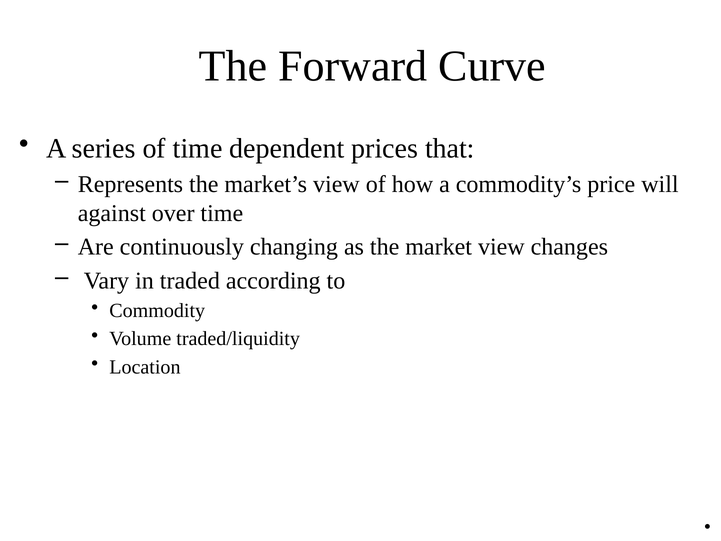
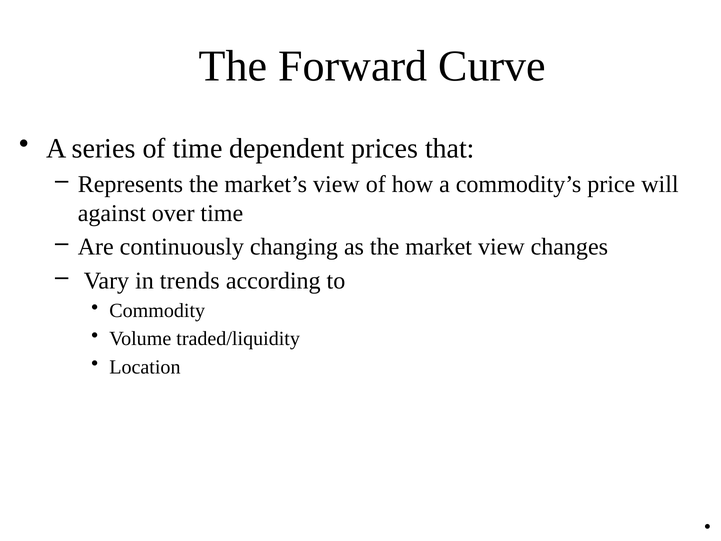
traded: traded -> trends
